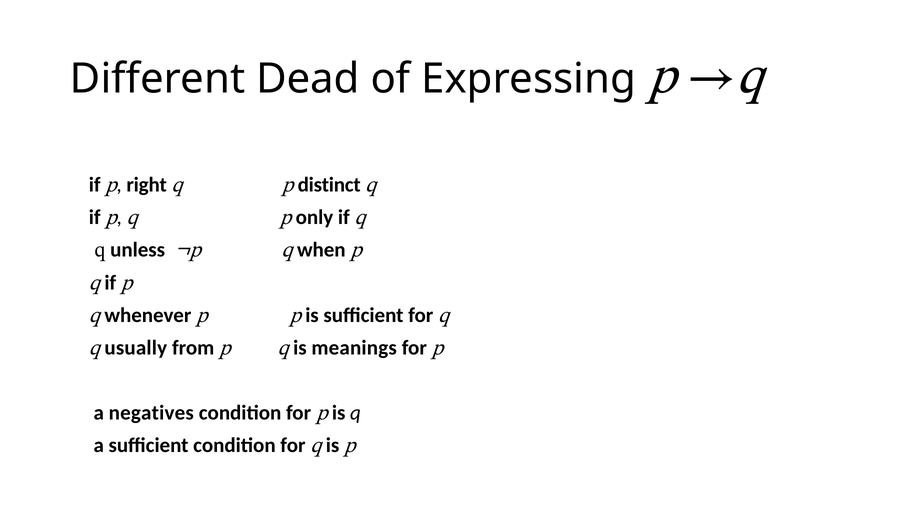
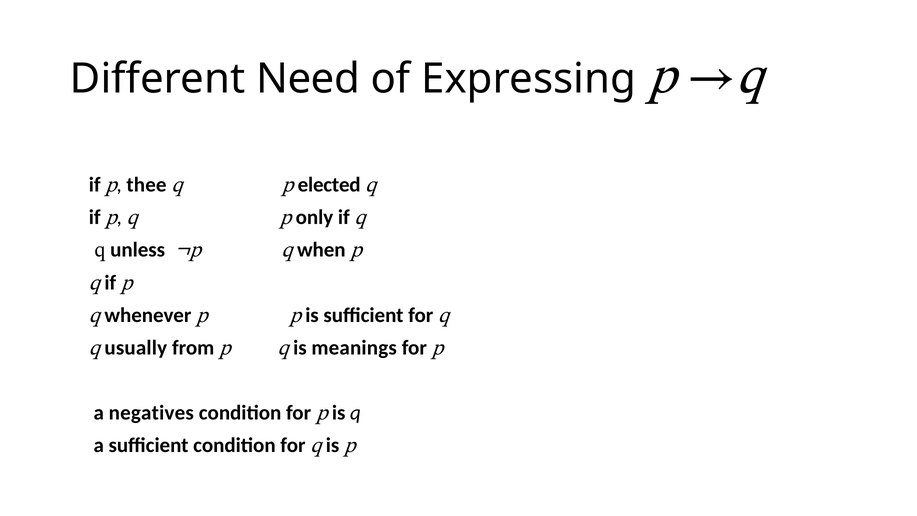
Dead: Dead -> Need
right: right -> thee
distinct: distinct -> elected
